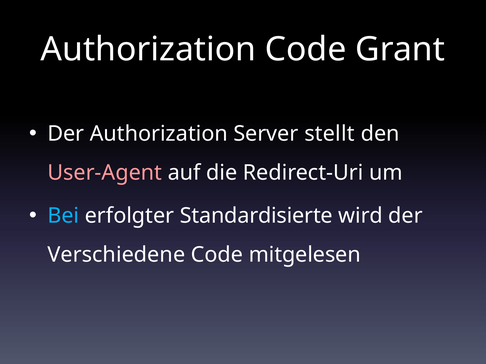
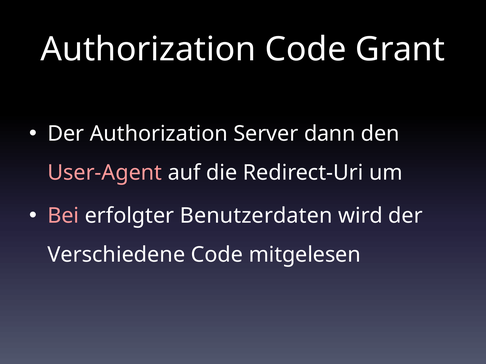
stellt: stellt -> dann
Bei colour: light blue -> pink
Standardisierte: Standardisierte -> Benutzerdaten
